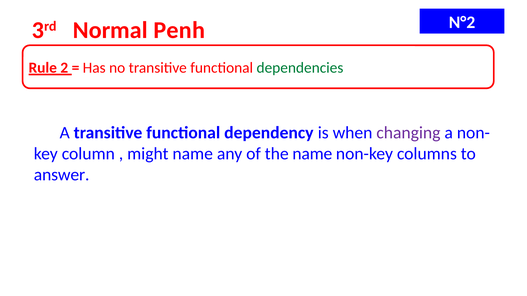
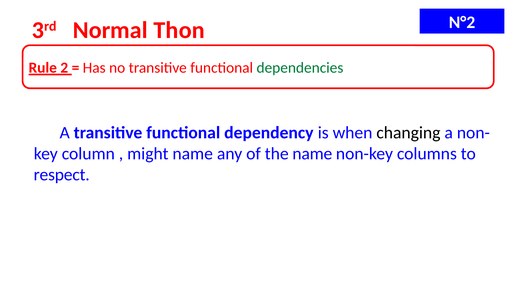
Penh: Penh -> Thon
changing colour: purple -> black
answer: answer -> respect
